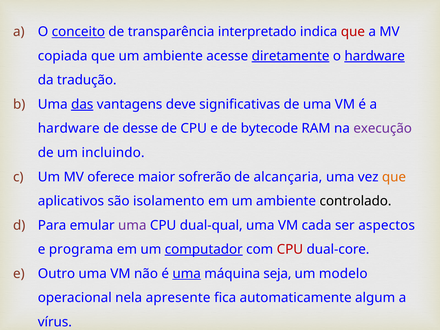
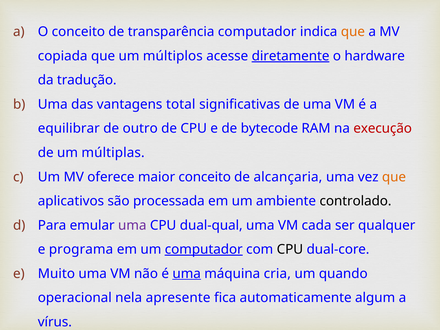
conceito at (78, 32) underline: present -> none
transparência interpretado: interpretado -> computador
que at (353, 32) colour: red -> orange
que um ambiente: ambiente -> múltiplos
hardware at (375, 56) underline: present -> none
das underline: present -> none
deve: deve -> total
hardware at (69, 129): hardware -> equilibrar
desse: desse -> outro
execução colour: purple -> red
incluindo: incluindo -> múltiplas
maior sofrerão: sofrerão -> conceito
isolamento: isolamento -> processada
aspectos: aspectos -> qualquer
CPU at (290, 249) colour: red -> black
Outro: Outro -> Muito
seja: seja -> cria
modelo: modelo -> quando
